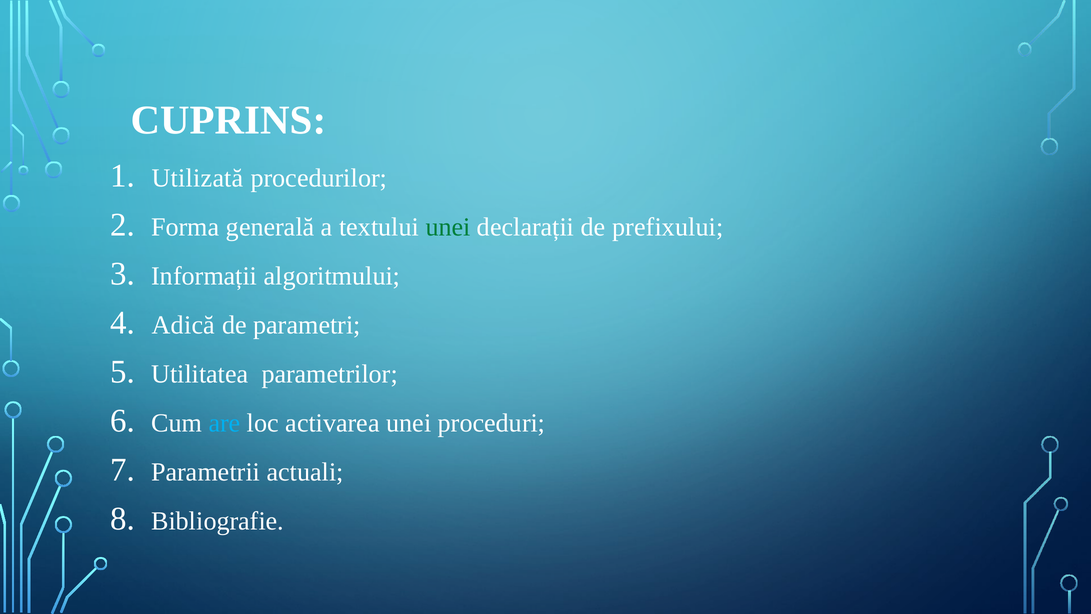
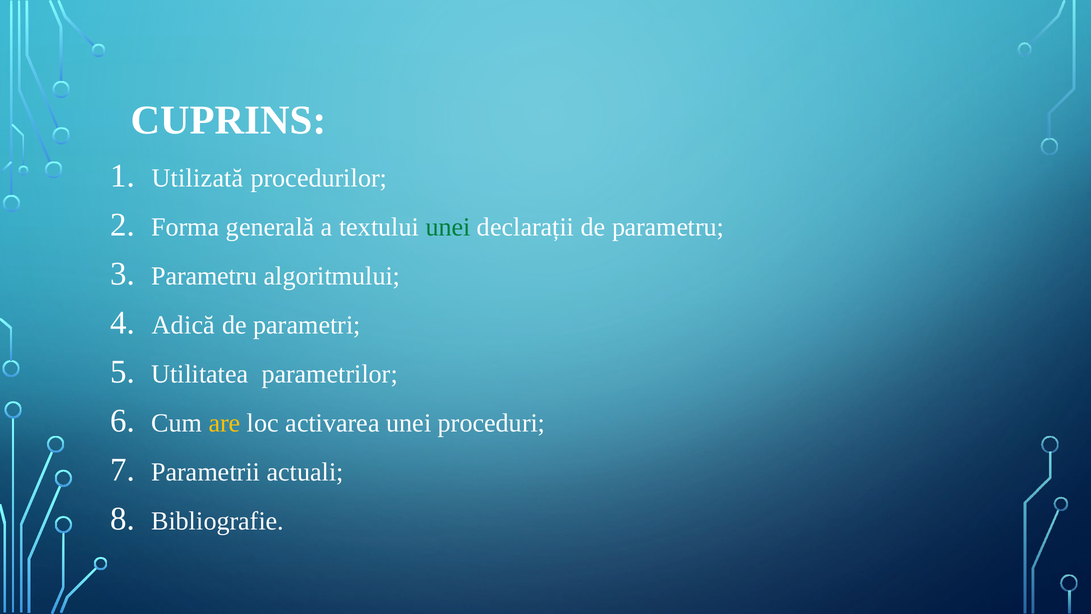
de prefixului: prefixului -> parametru
Informații at (204, 276): Informații -> Parametru
are colour: light blue -> yellow
